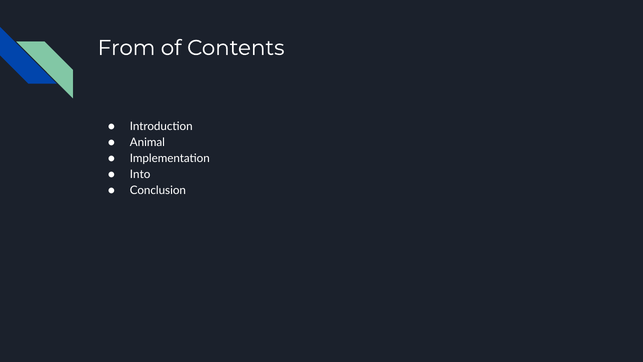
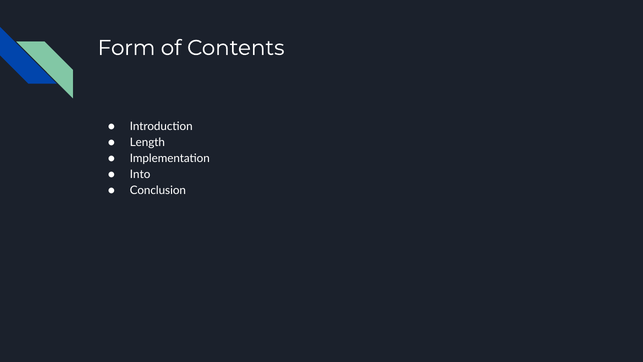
From: From -> Form
Animal: Animal -> Length
